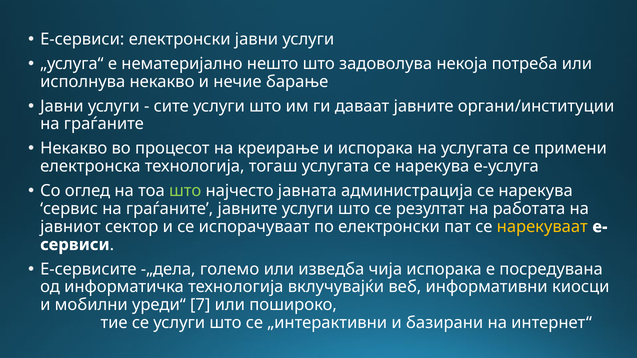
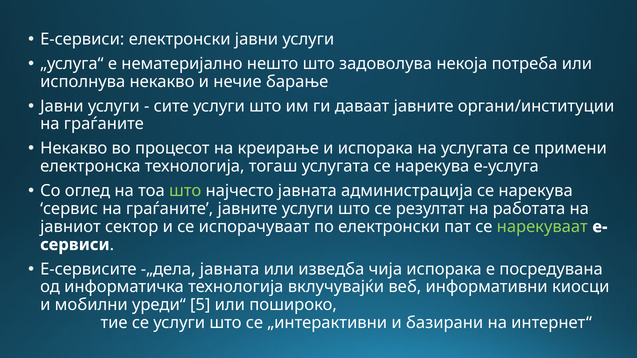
нарекуваат colour: yellow -> light green
-„дела големо: големо -> јавната
7: 7 -> 5
